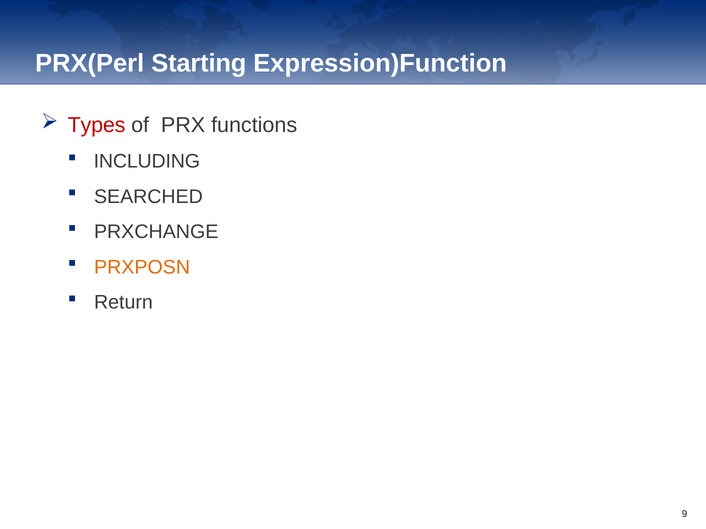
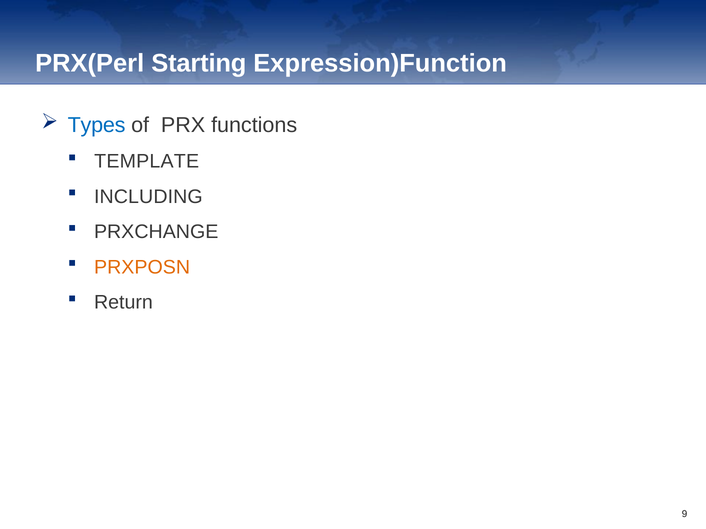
Types colour: red -> blue
INCLUDING: INCLUDING -> TEMPLATE
SEARCHED: SEARCHED -> INCLUDING
